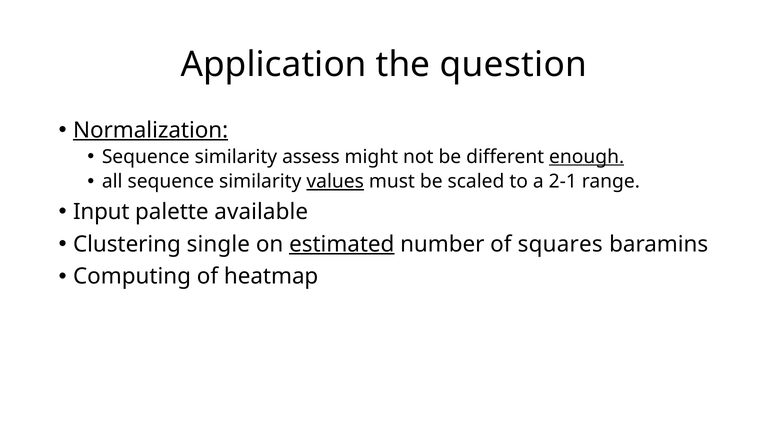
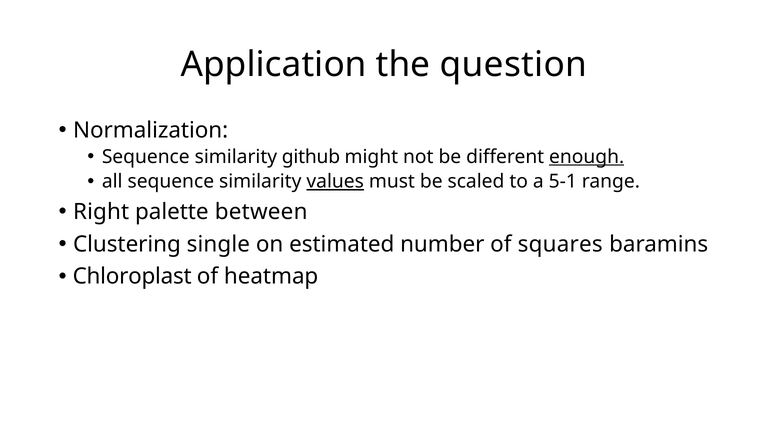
Normalization underline: present -> none
assess: assess -> github
2-1: 2-1 -> 5-1
Input: Input -> Right
available: available -> between
estimated underline: present -> none
Computing: Computing -> Chloroplast
